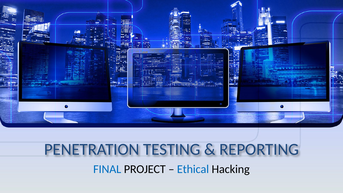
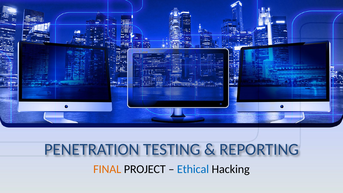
FINAL colour: blue -> orange
